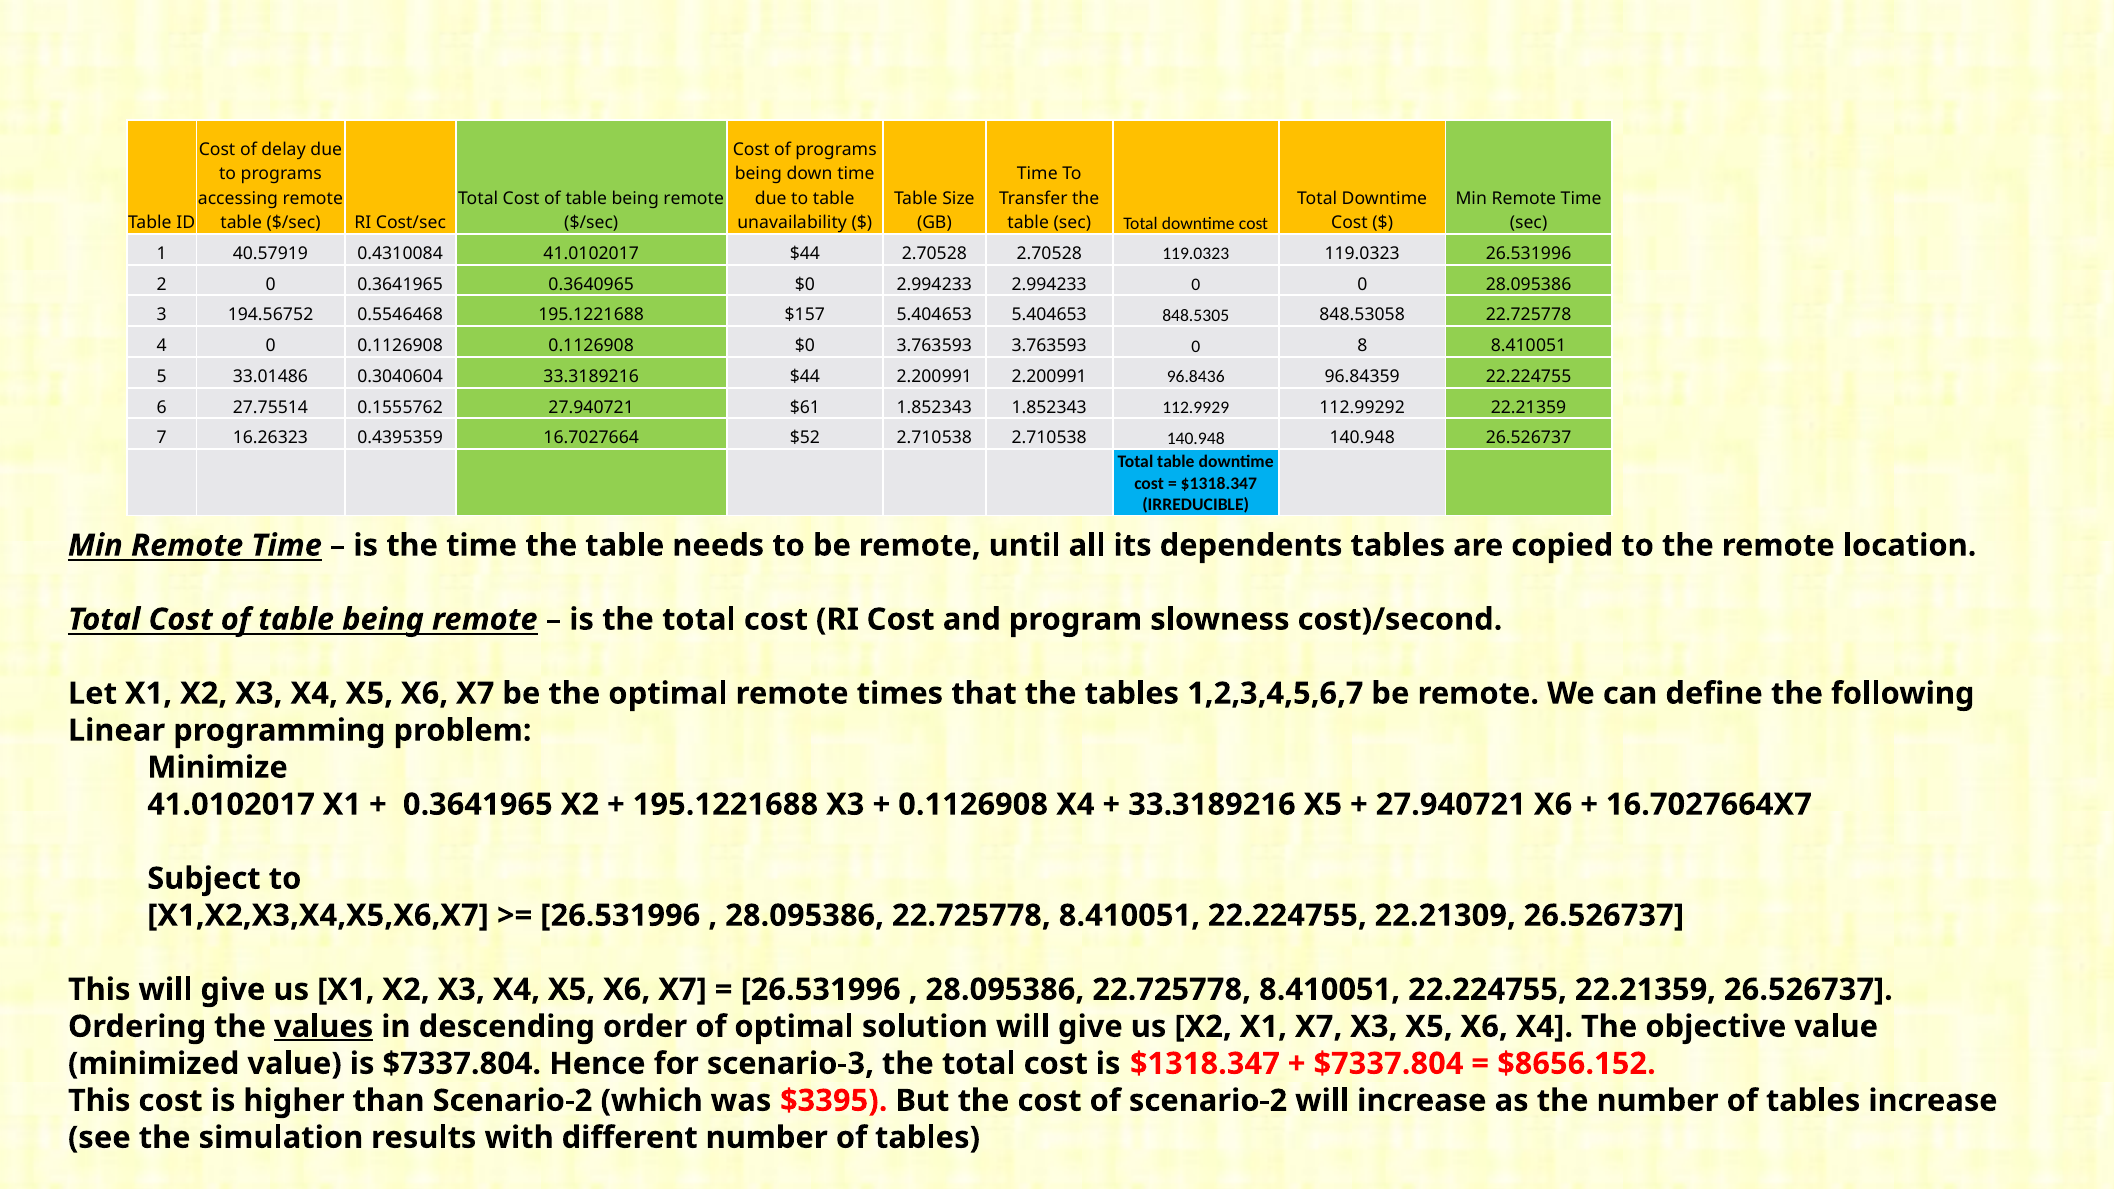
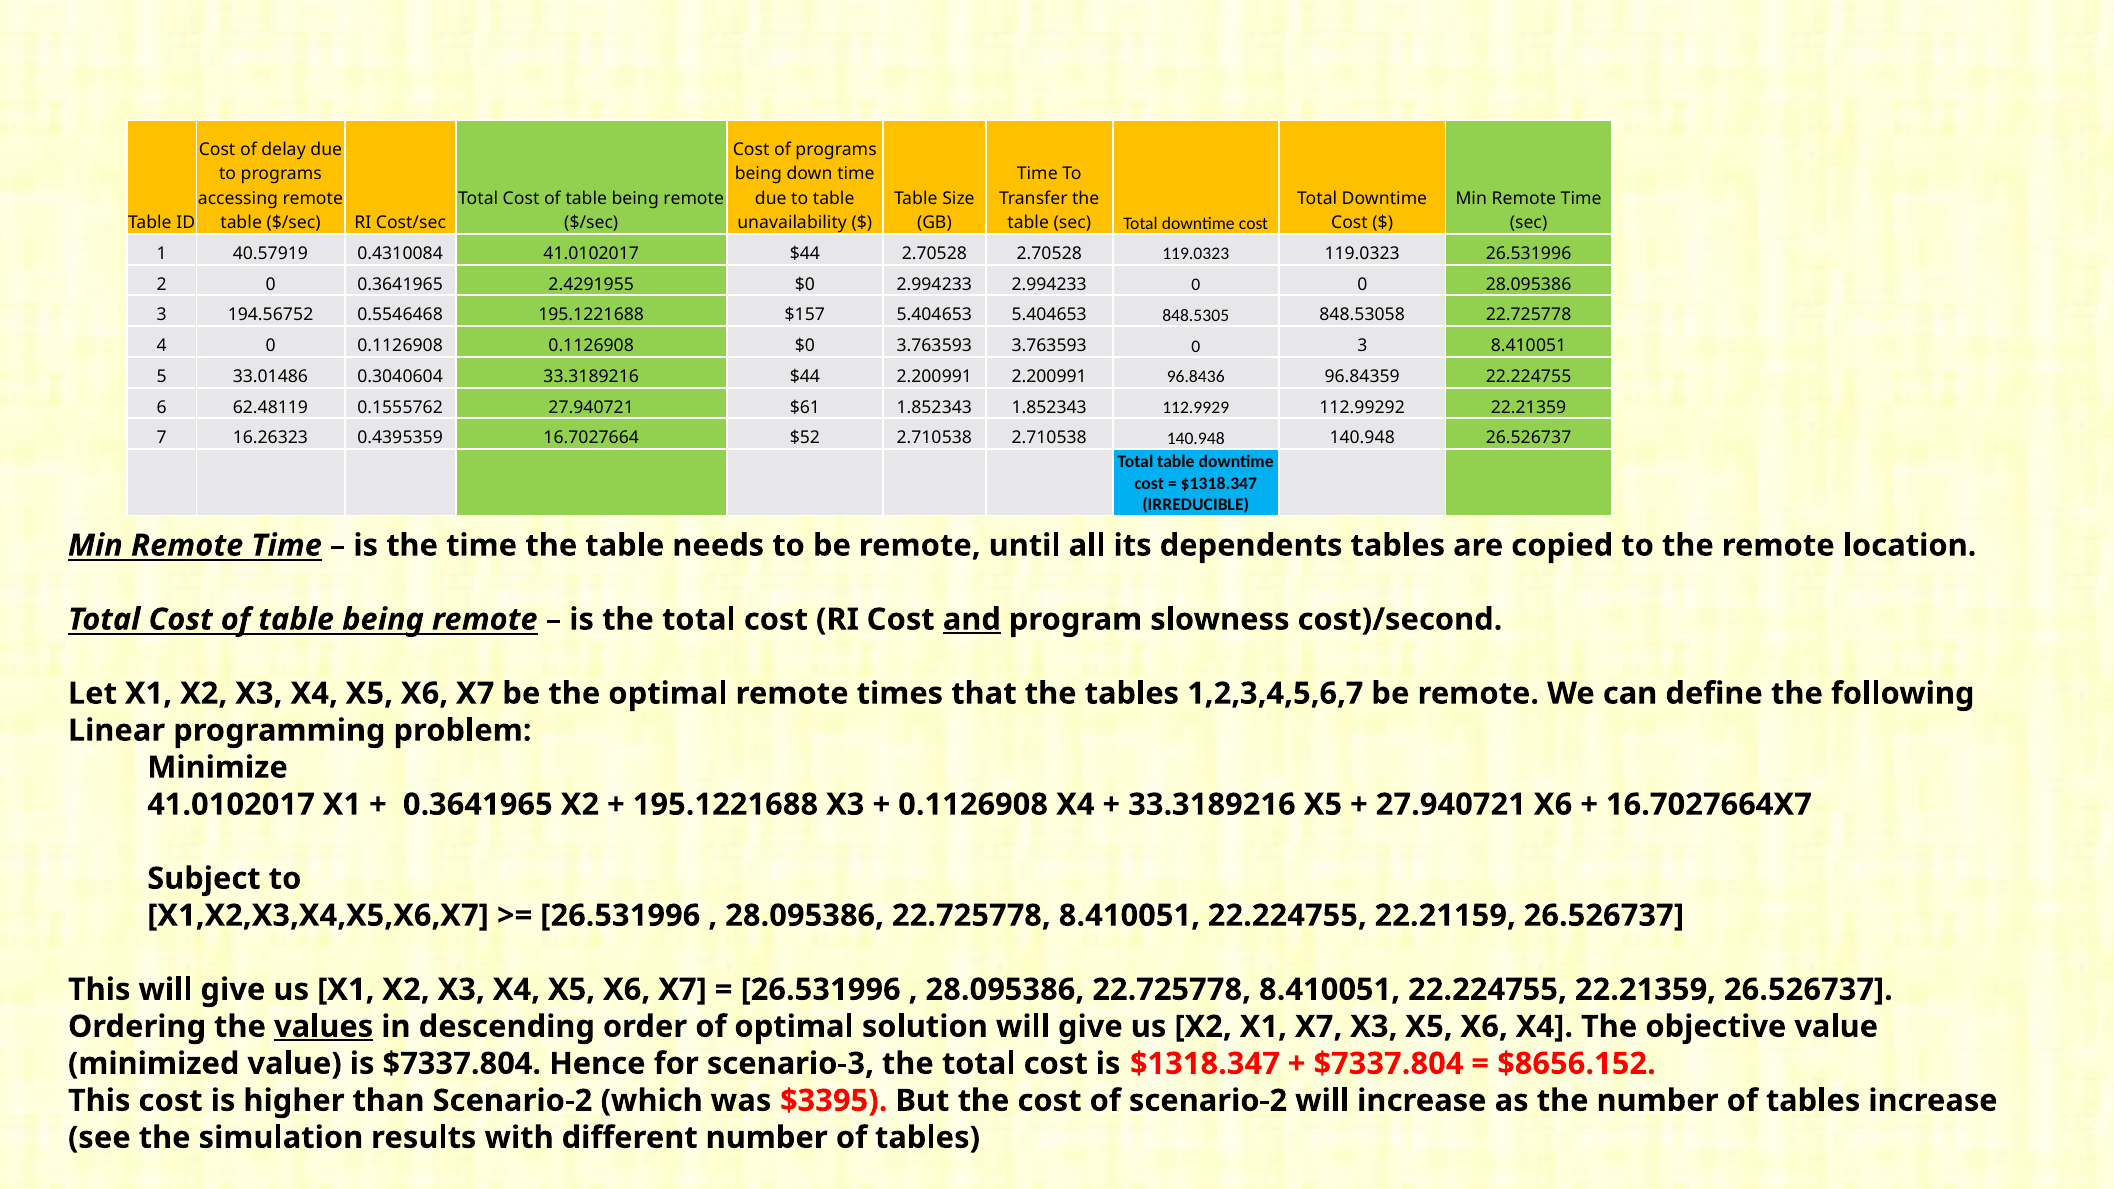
0.3640965: 0.3640965 -> 2.4291955
0 8: 8 -> 3
27.75514: 27.75514 -> 62.48119
and underline: none -> present
22.21309: 22.21309 -> 22.21159
